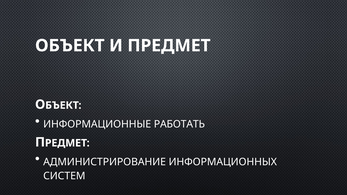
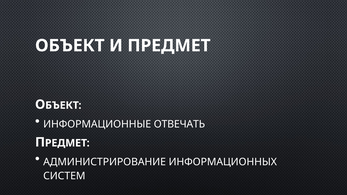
РАБОТАТЬ: РАБОТАТЬ -> ОТВЕЧАТЬ
